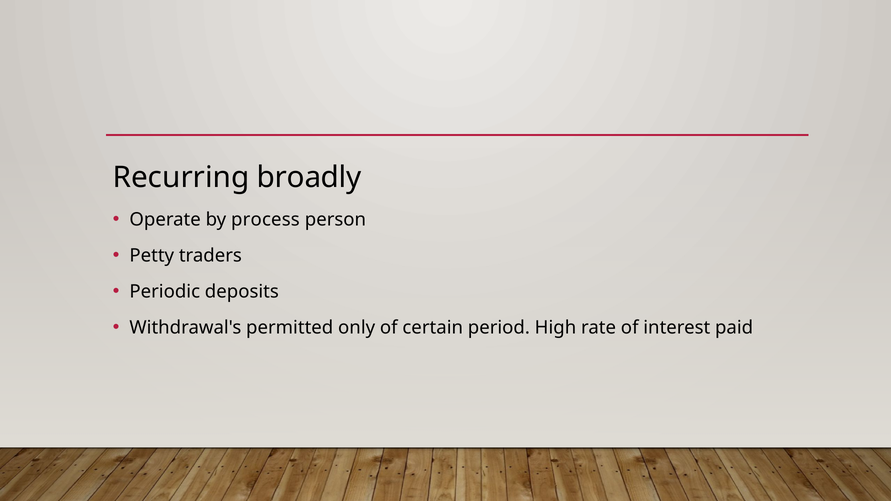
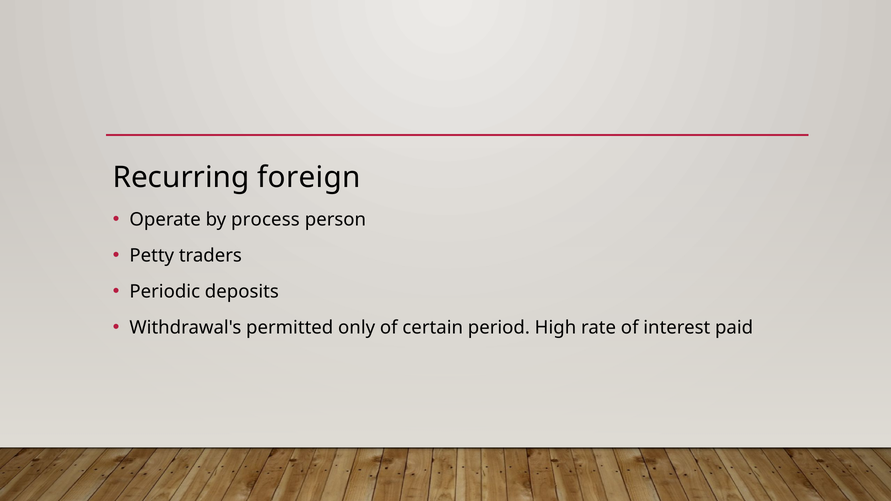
broadly: broadly -> foreign
